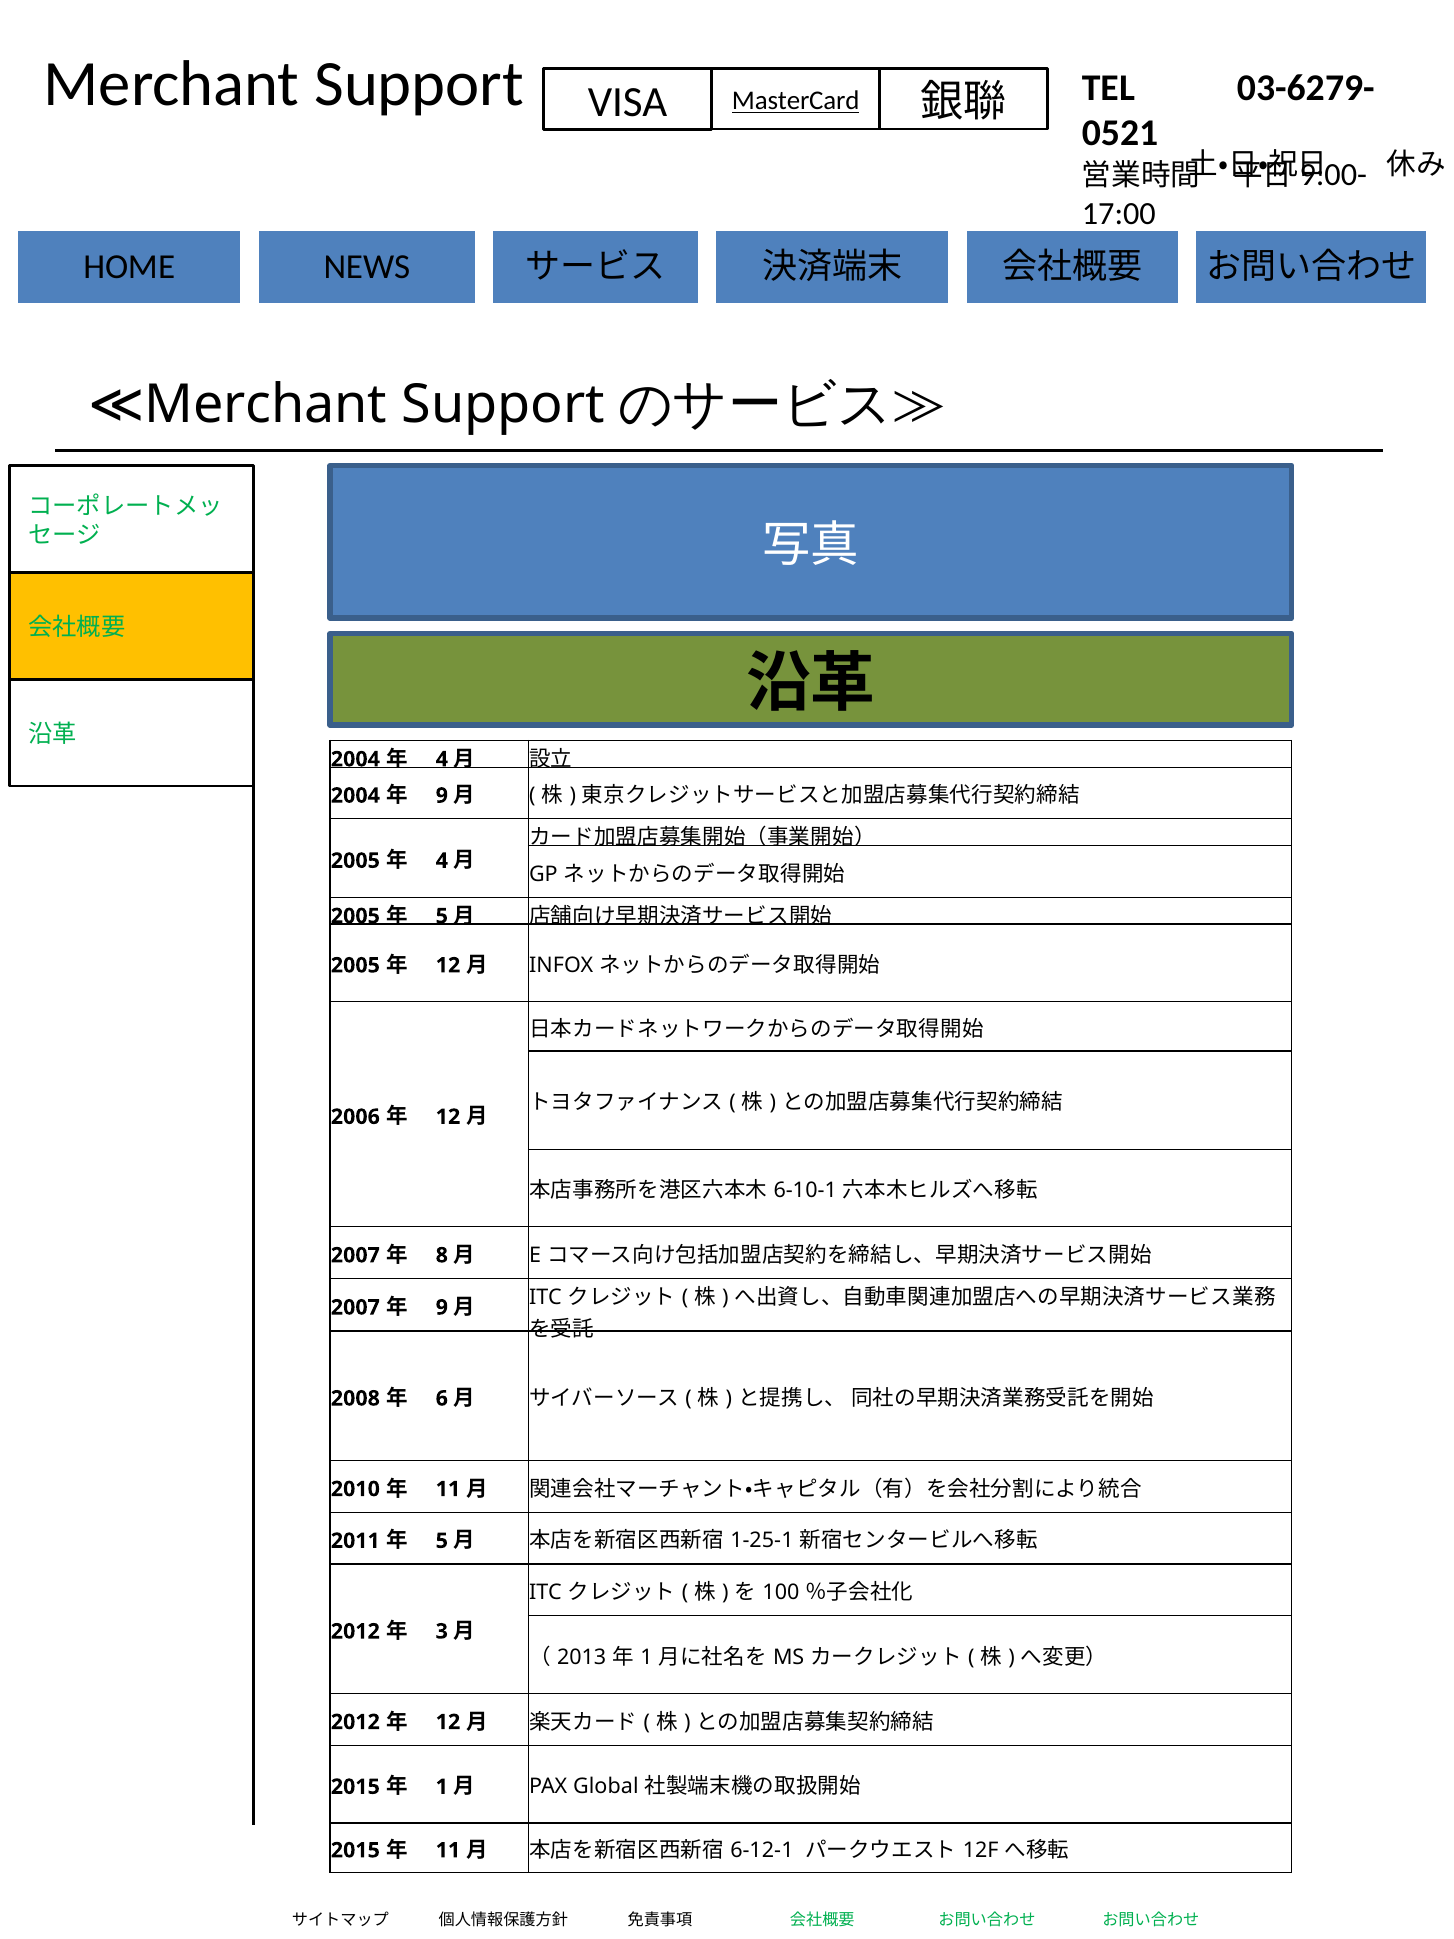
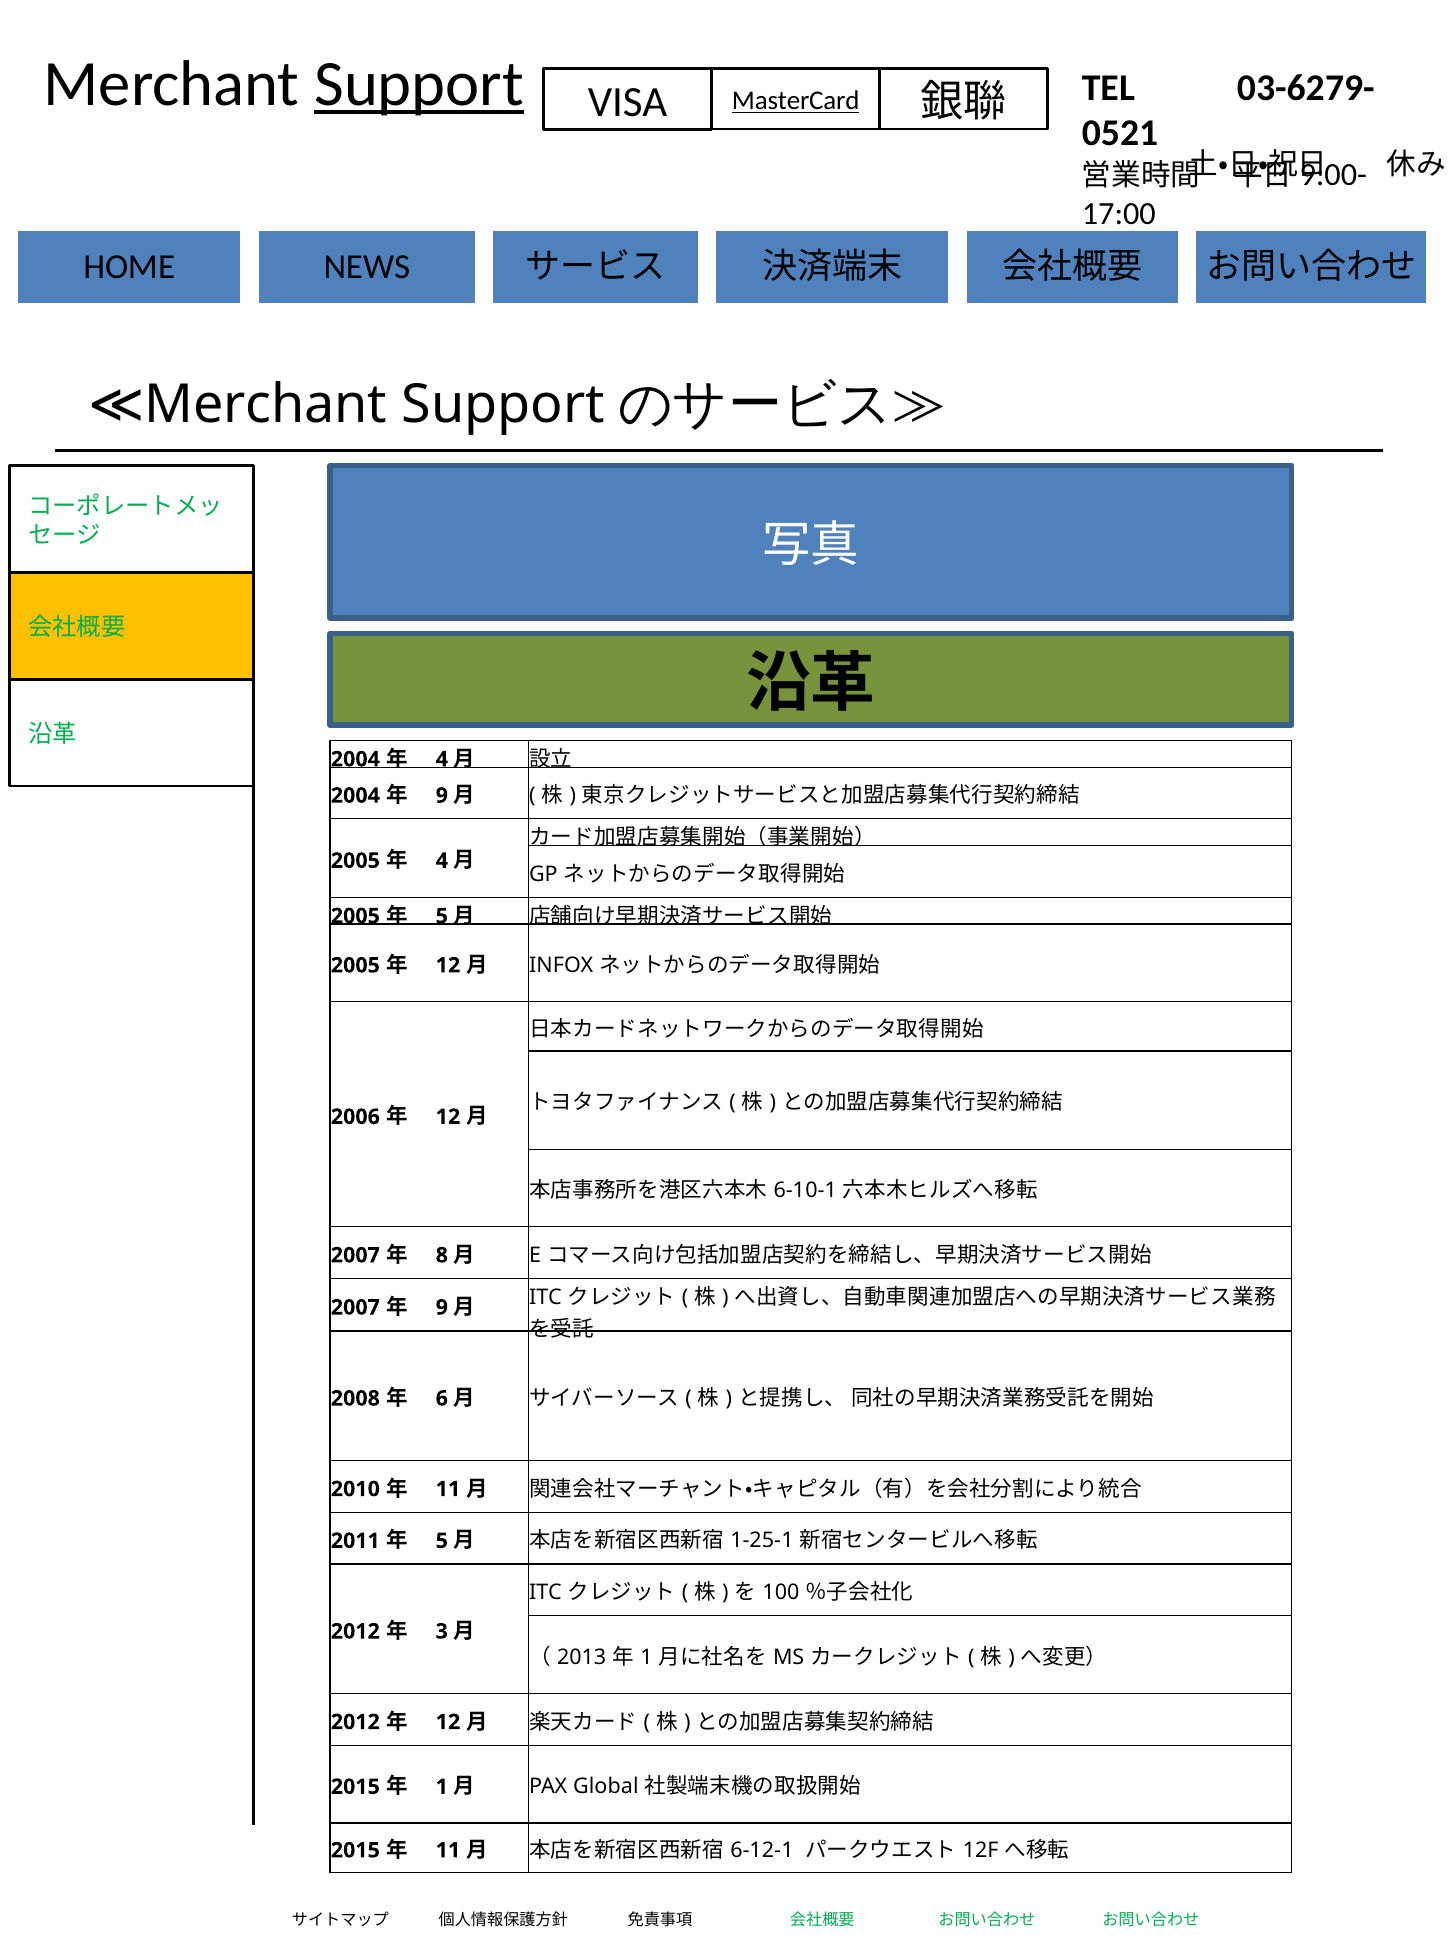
Support underline: none -> present
